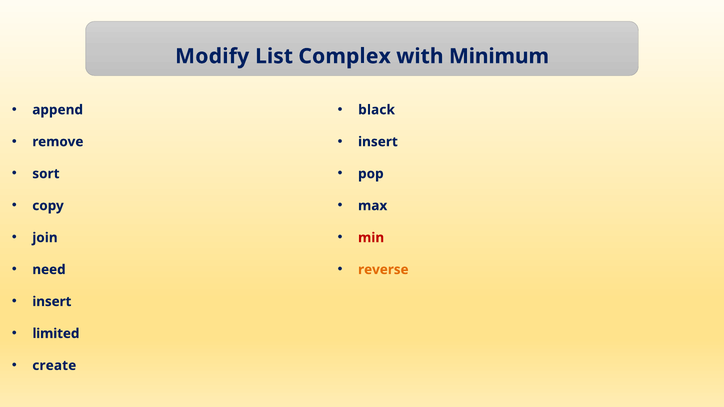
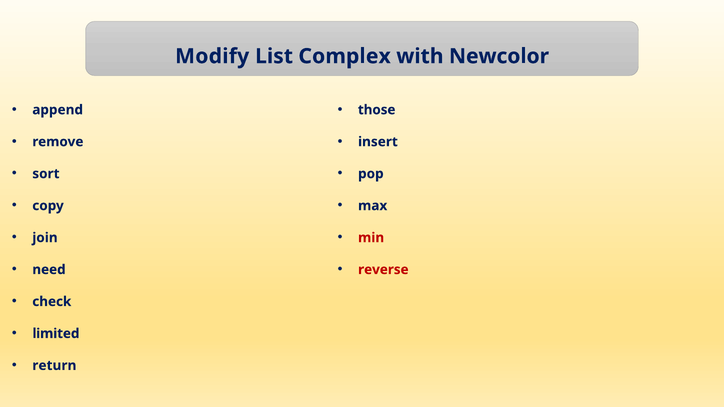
Minimum: Minimum -> Newcolor
black: black -> those
reverse colour: orange -> red
insert at (52, 302): insert -> check
create: create -> return
